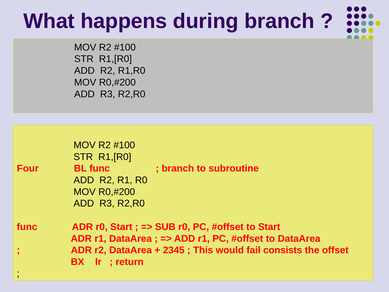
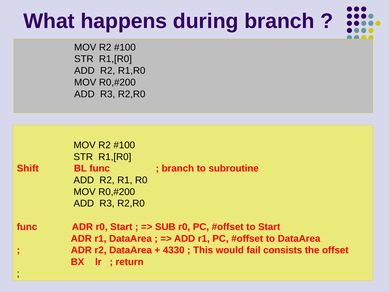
Four: Four -> Shift
2345: 2345 -> 4330
